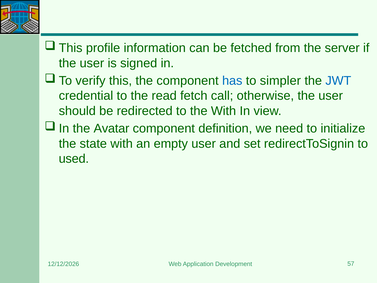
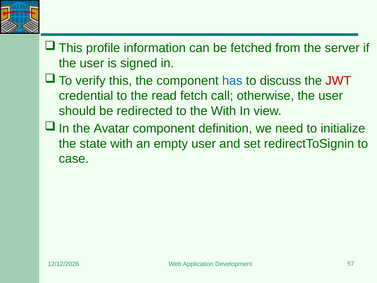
simpler: simpler -> discuss
JWT colour: blue -> red
used: used -> case
